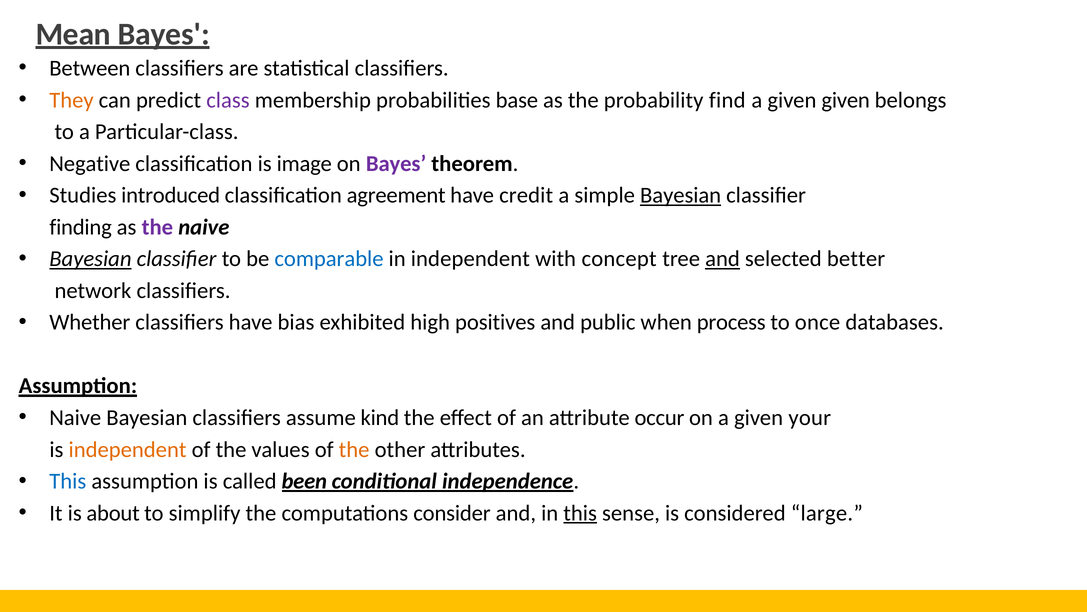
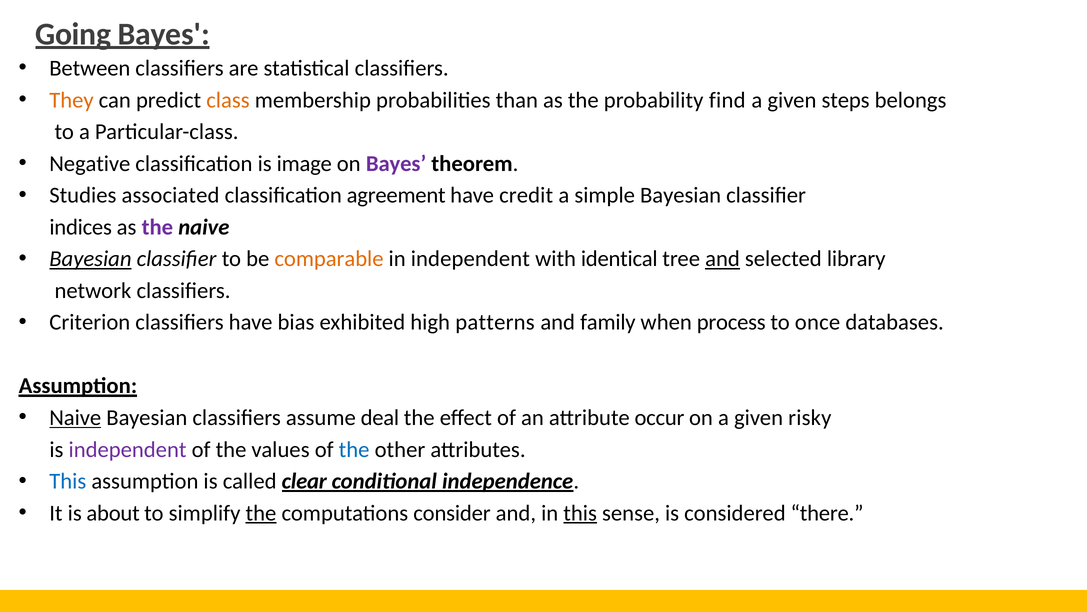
Mean: Mean -> Going
class colour: purple -> orange
base: base -> than
given given: given -> steps
introduced: introduced -> associated
Bayesian at (681, 195) underline: present -> none
finding: finding -> indices
comparable colour: blue -> orange
concept: concept -> identical
better: better -> library
Whether: Whether -> Criterion
positives: positives -> patterns
public: public -> family
Naive at (75, 417) underline: none -> present
kind: kind -> deal
your: your -> risky
independent at (128, 449) colour: orange -> purple
the at (354, 449) colour: orange -> blue
been: been -> clear
the at (261, 513) underline: none -> present
large: large -> there
